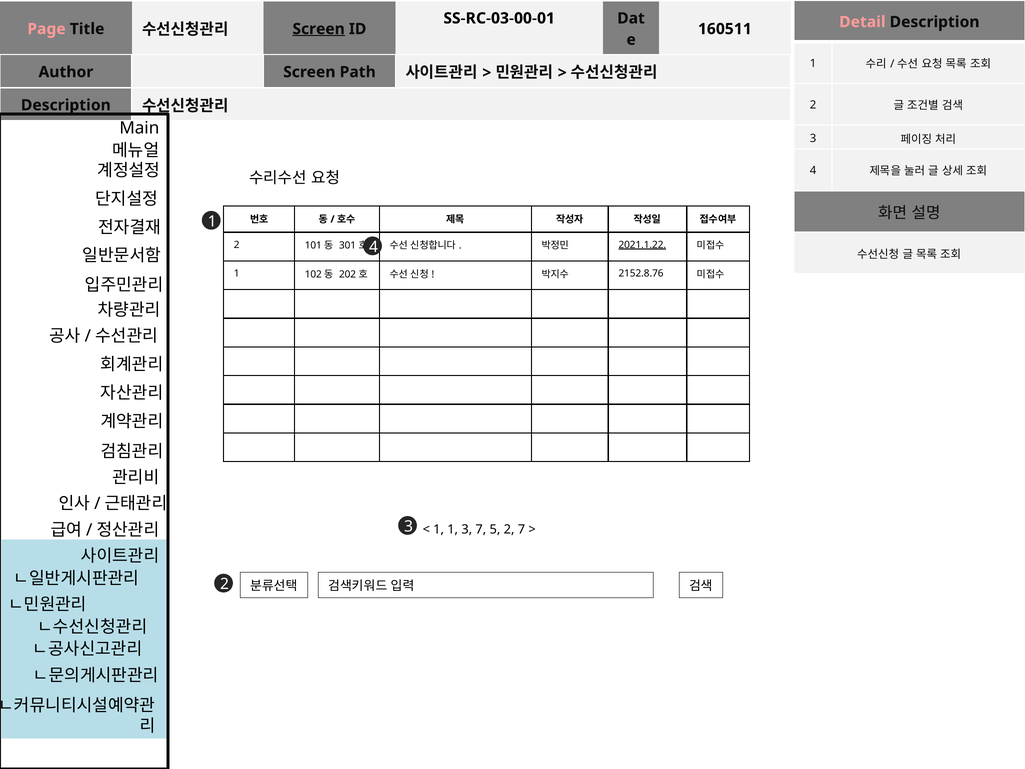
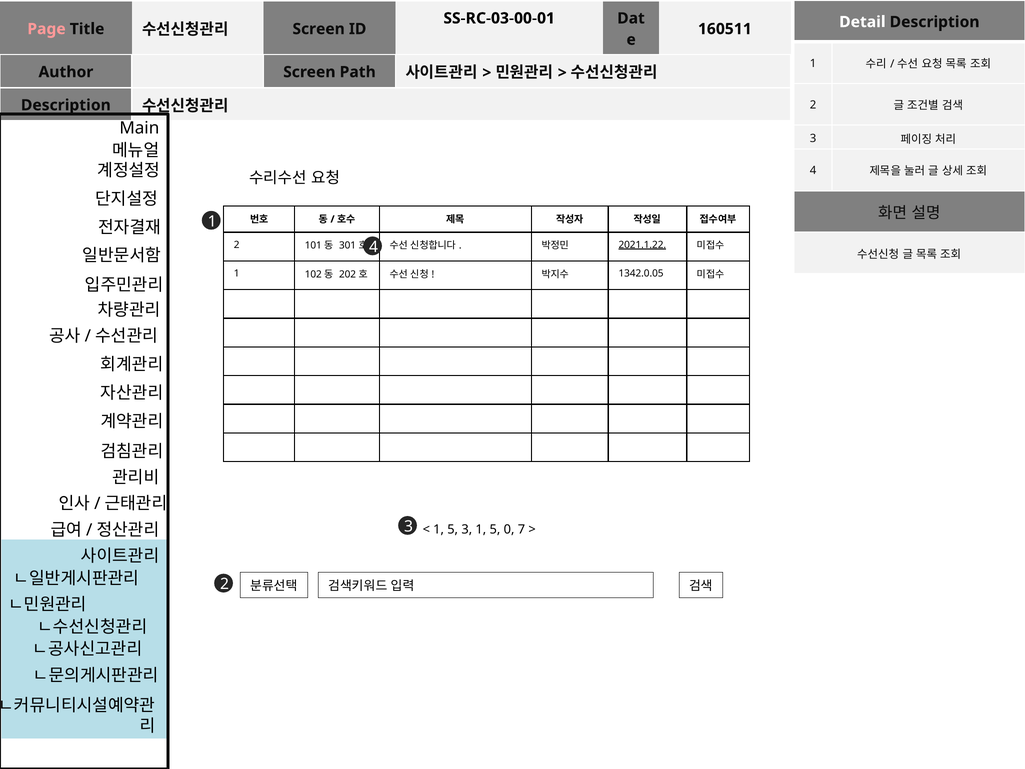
Detail colour: pink -> white
Screen at (319, 29) underline: present -> none
2152.8.76: 2152.8.76 -> 1342.0.05
1 at (453, 529): 1 -> 5
3 7: 7 -> 1
5 2: 2 -> 0
